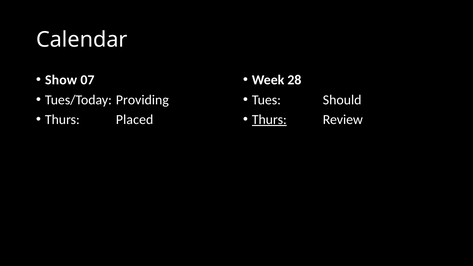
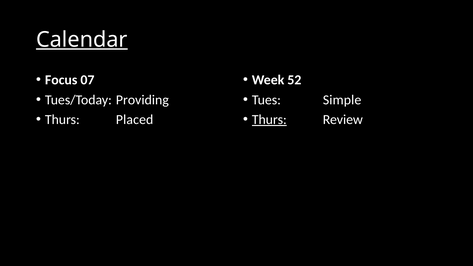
Calendar underline: none -> present
Show: Show -> Focus
28: 28 -> 52
Should: Should -> Simple
